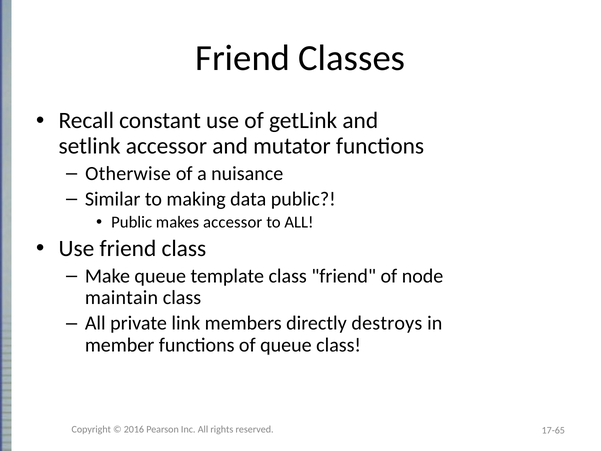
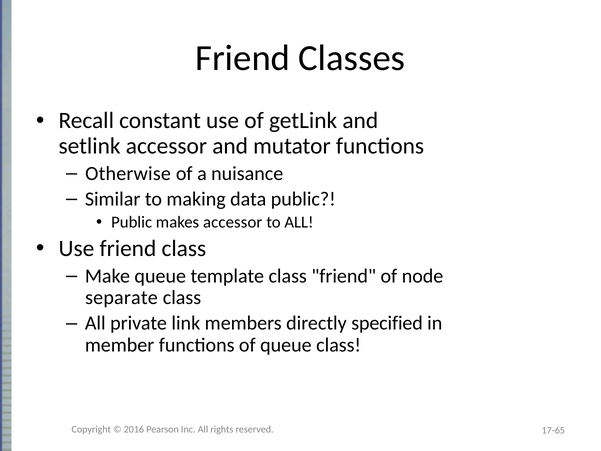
maintain: maintain -> separate
destroys: destroys -> specified
